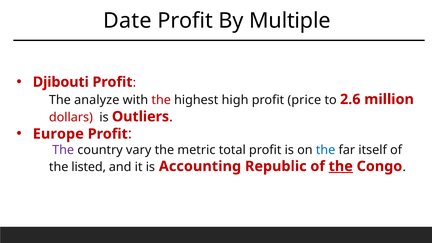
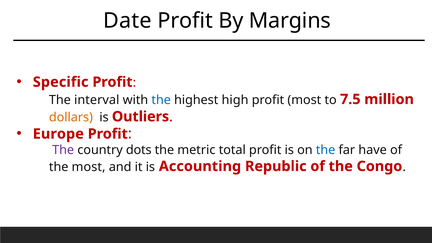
Multiple: Multiple -> Margins
Djibouti: Djibouti -> Specific
analyze: analyze -> interval
the at (161, 100) colour: red -> blue
profit price: price -> most
2.6: 2.6 -> 7.5
dollars colour: red -> orange
vary: vary -> dots
itself: itself -> have
the listed: listed -> most
the at (341, 166) underline: present -> none
